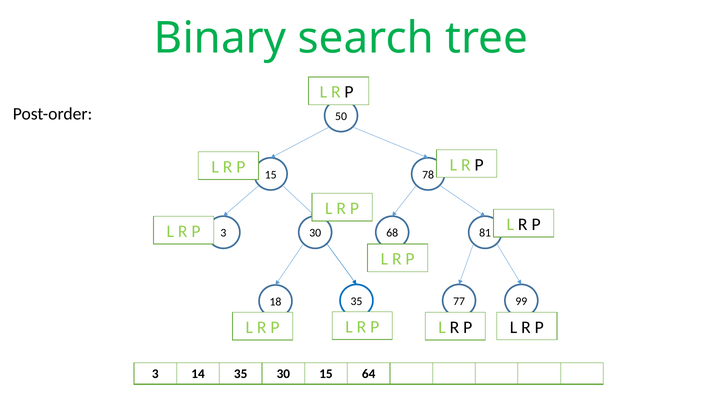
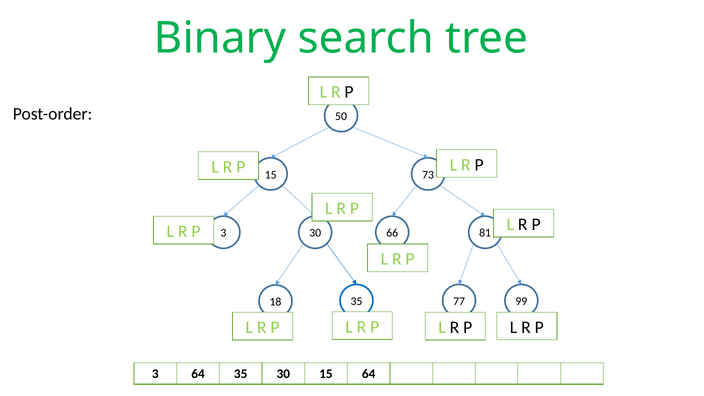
78: 78 -> 73
68: 68 -> 66
3 14: 14 -> 64
